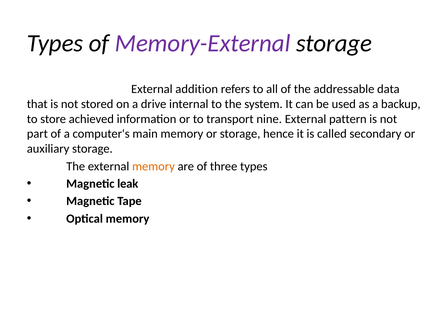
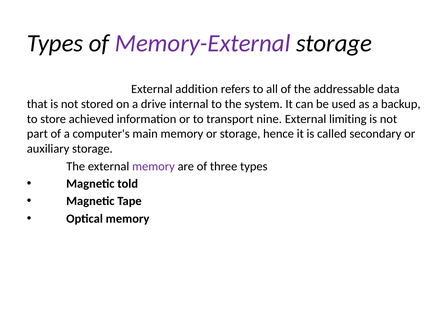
pattern: pattern -> limiting
memory at (153, 166) colour: orange -> purple
leak: leak -> told
